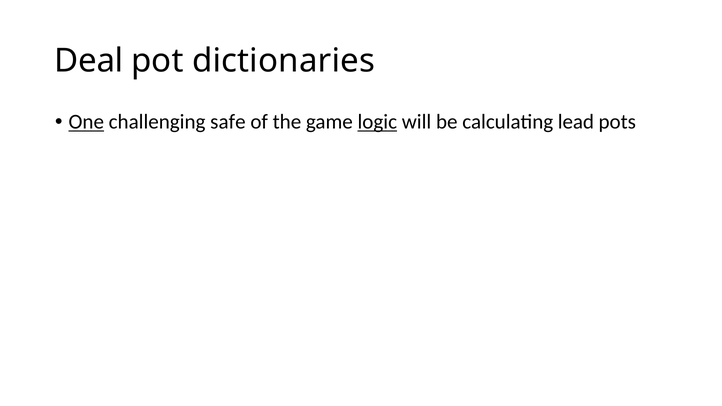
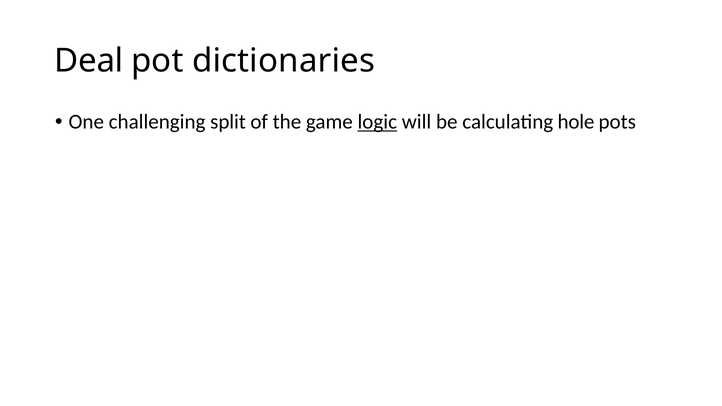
One underline: present -> none
safe: safe -> split
lead: lead -> hole
